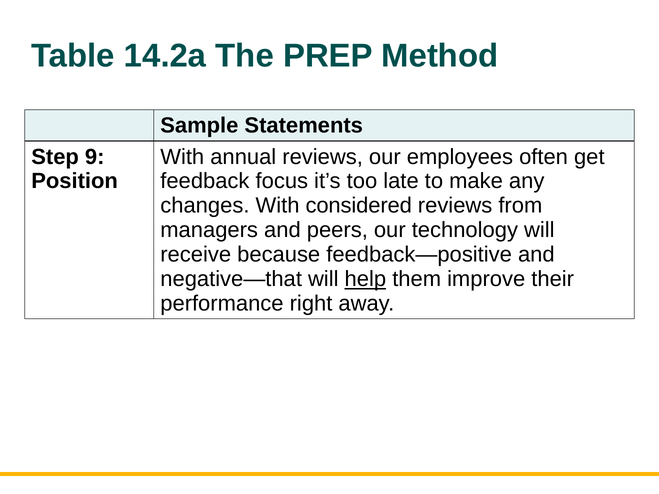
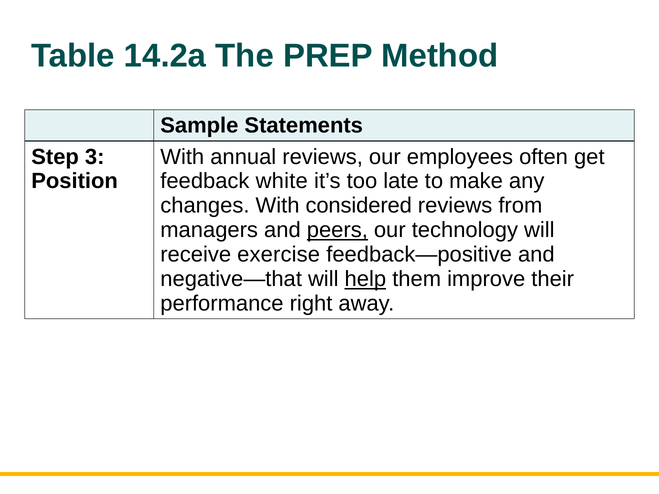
9: 9 -> 3
focus: focus -> white
peers underline: none -> present
because: because -> exercise
